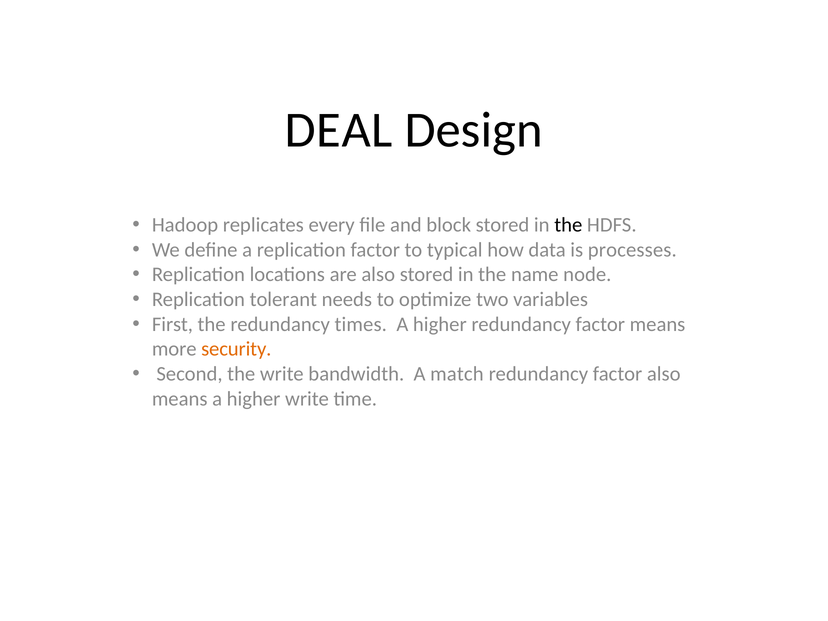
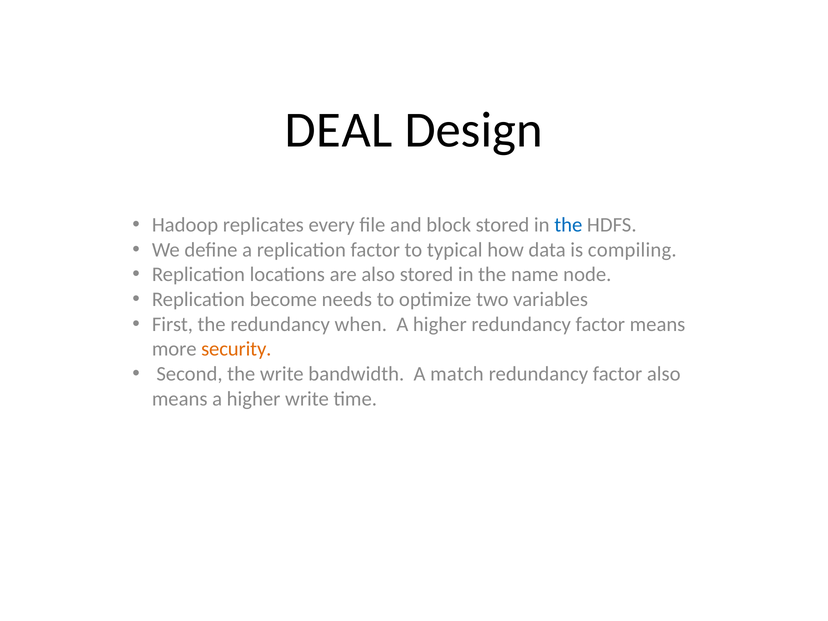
the at (568, 225) colour: black -> blue
processes: processes -> compiling
tolerant: tolerant -> become
times: times -> when
